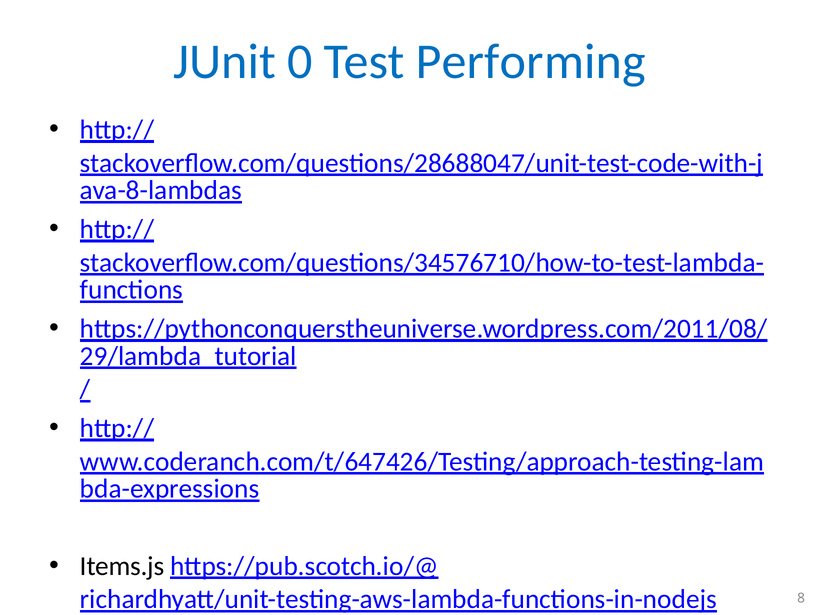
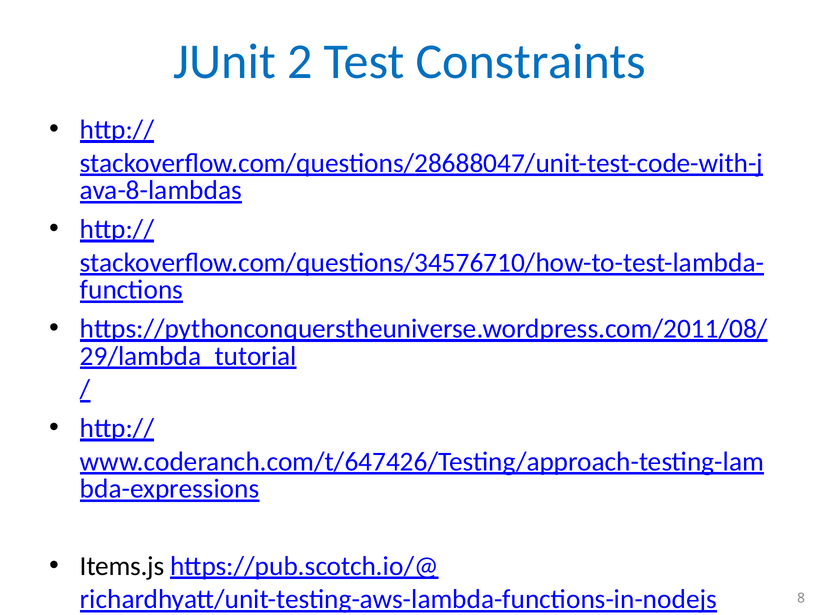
0: 0 -> 2
Performing: Performing -> Constraints
